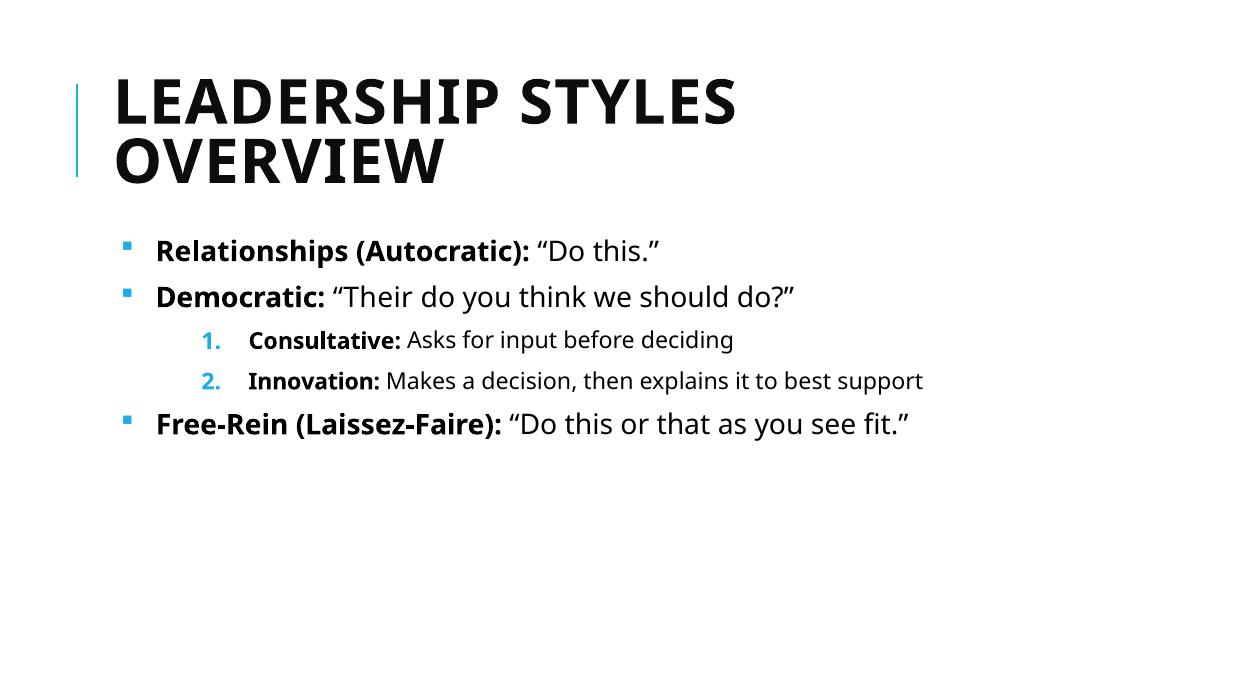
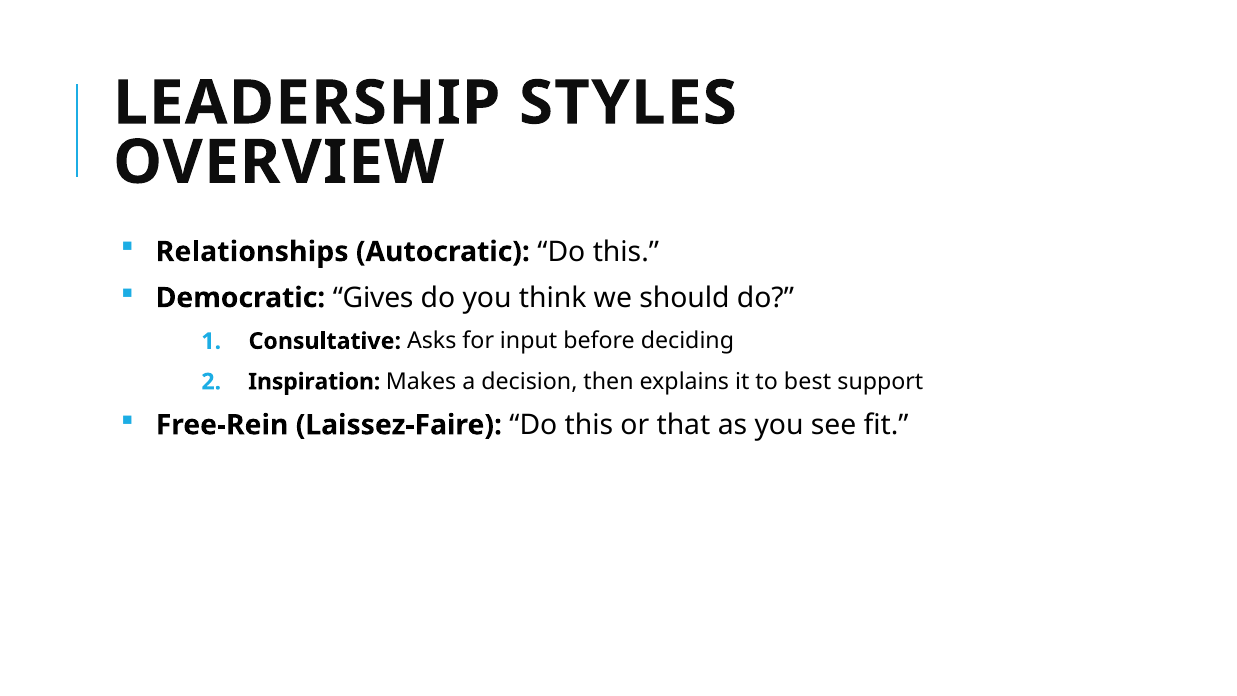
Their: Their -> Gives
Innovation: Innovation -> Inspiration
